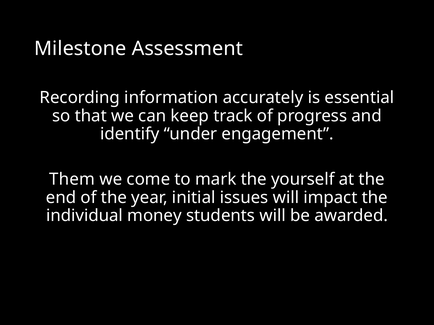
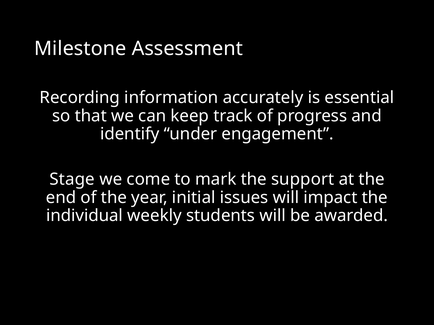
Them: Them -> Stage
yourself: yourself -> support
money: money -> weekly
